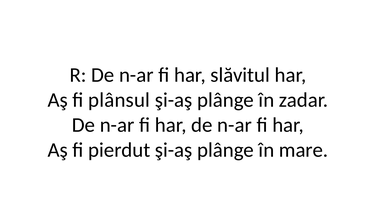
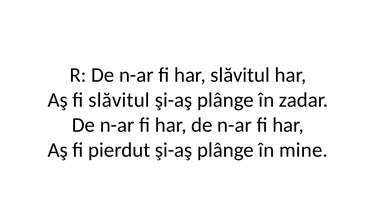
fi plânsul: plânsul -> slăvitul
mare: mare -> mine
